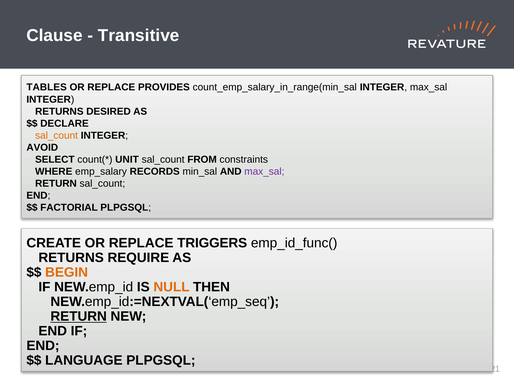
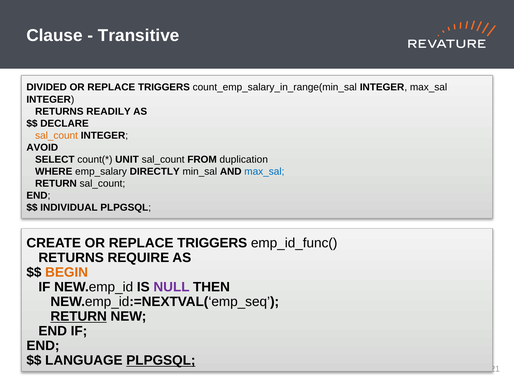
TABLES: TABLES -> DIVIDED
PROVIDES at (164, 87): PROVIDES -> TRIGGERS
DESIRED: DESIRED -> READILY
constraints: constraints -> duplication
RECORDS: RECORDS -> DIRECTLY
max_sal at (264, 171) colour: purple -> blue
FACTORIAL: FACTORIAL -> INDIVIDUAL
NULL colour: orange -> purple
PLPGSQL at (161, 360) underline: none -> present
